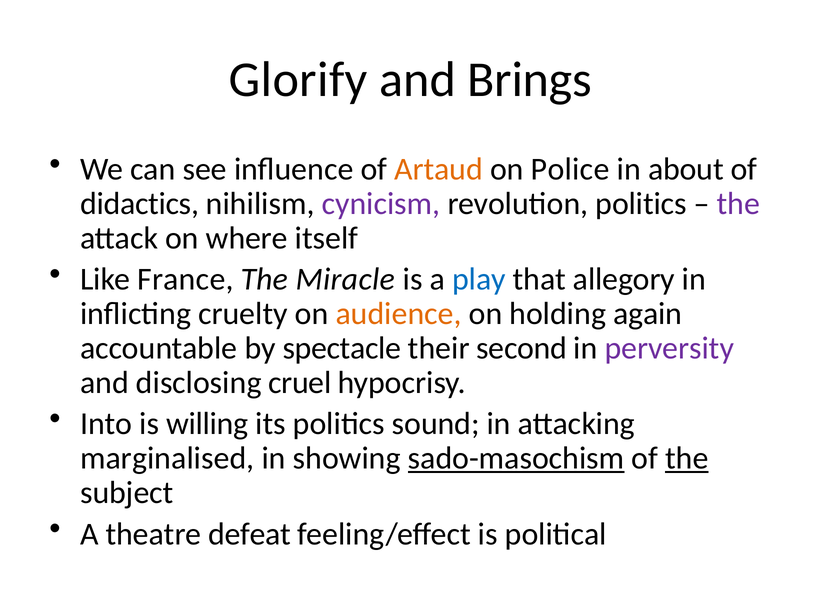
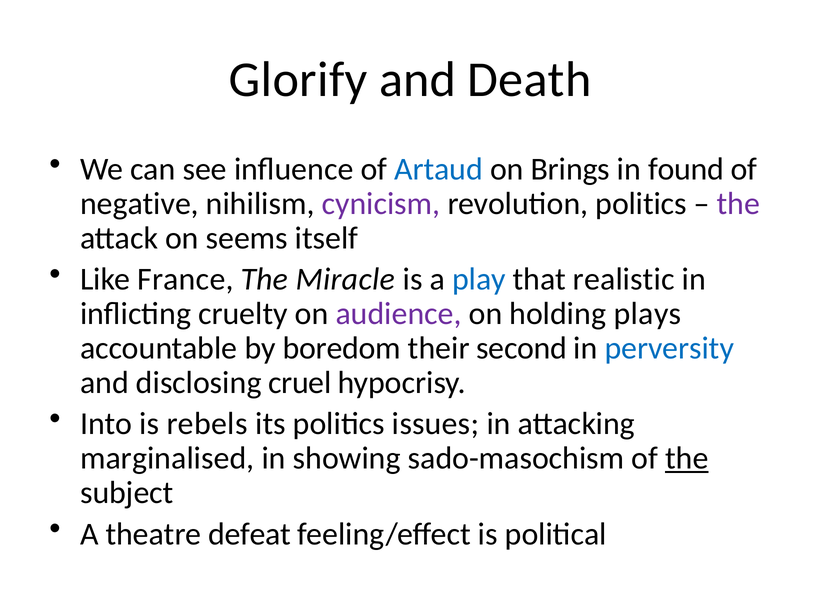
Brings: Brings -> Death
Artaud colour: orange -> blue
Police: Police -> Brings
about: about -> found
didactics: didactics -> negative
where: where -> seems
allegory: allegory -> realistic
audience colour: orange -> purple
again: again -> plays
spectacle: spectacle -> boredom
perversity colour: purple -> blue
willing: willing -> rebels
sound: sound -> issues
sado-masochism underline: present -> none
